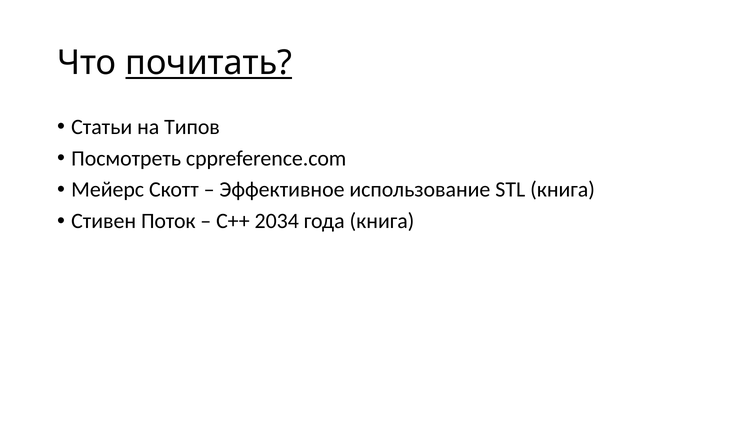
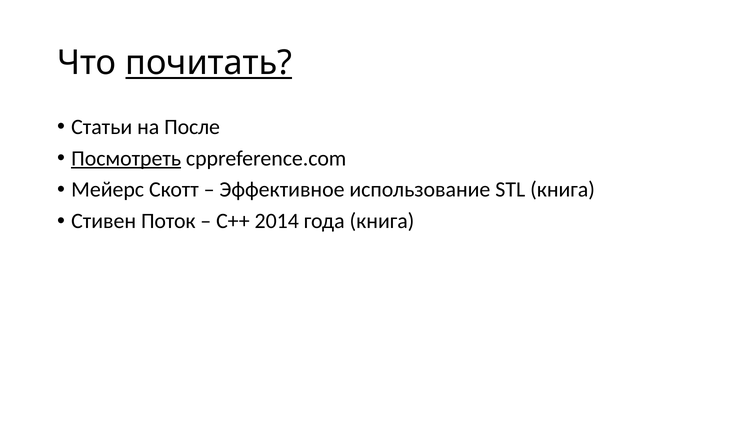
Типов: Типов -> После
Посмотреть underline: none -> present
2034: 2034 -> 2014
